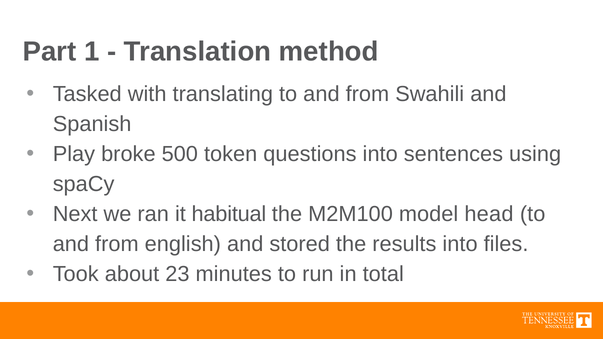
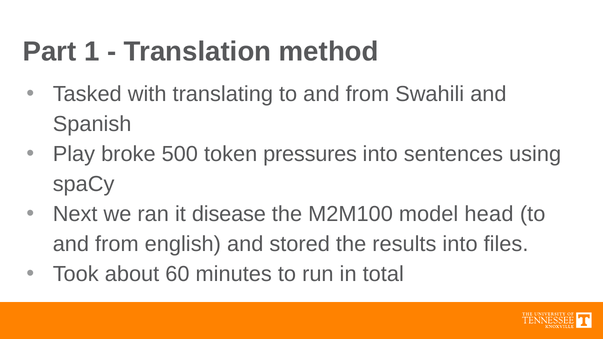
questions: questions -> pressures
habitual: habitual -> disease
23: 23 -> 60
